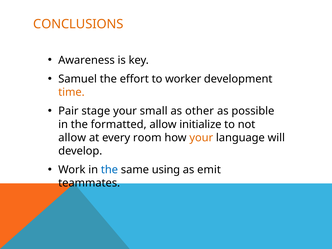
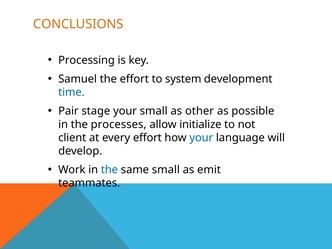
Awareness: Awareness -> Processing
worker: worker -> system
time colour: orange -> blue
formatted: formatted -> processes
allow at (72, 138): allow -> client
every room: room -> effort
your at (201, 138) colour: orange -> blue
same using: using -> small
